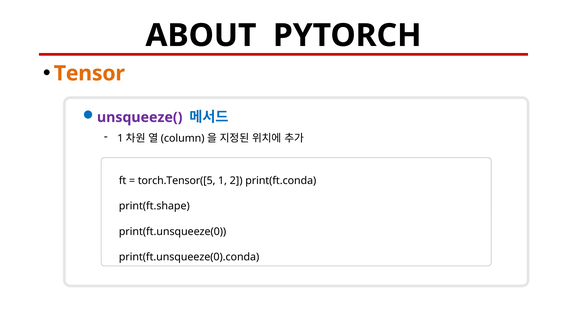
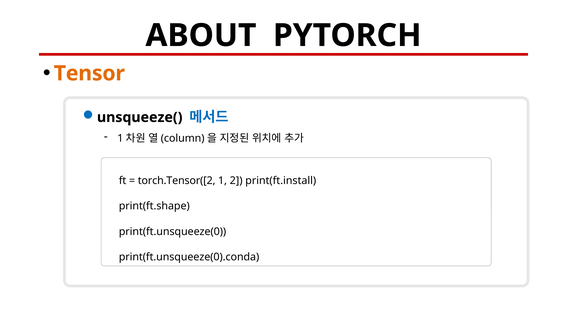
unsqueeze( colour: purple -> black
torch.Tensor([5: torch.Tensor([5 -> torch.Tensor([2
print(ft.conda: print(ft.conda -> print(ft.install
